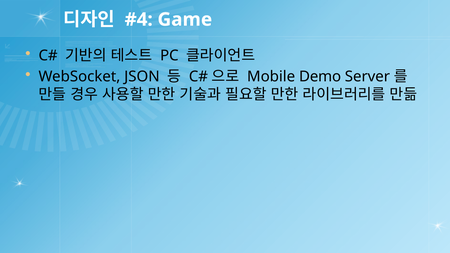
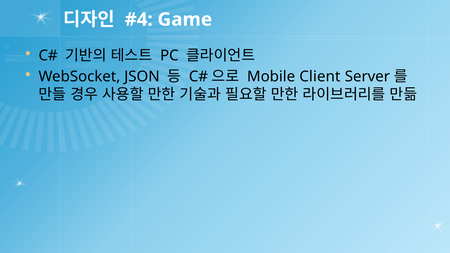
Demo: Demo -> Client
